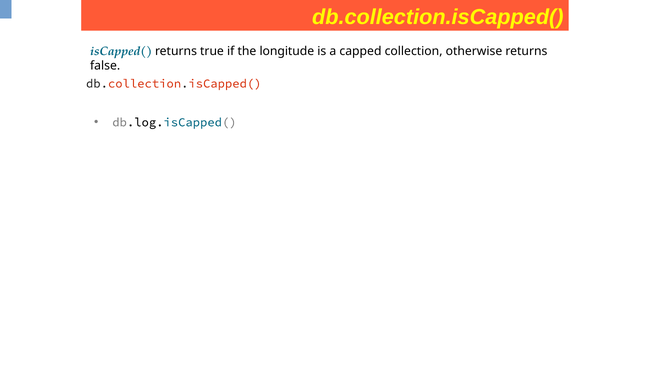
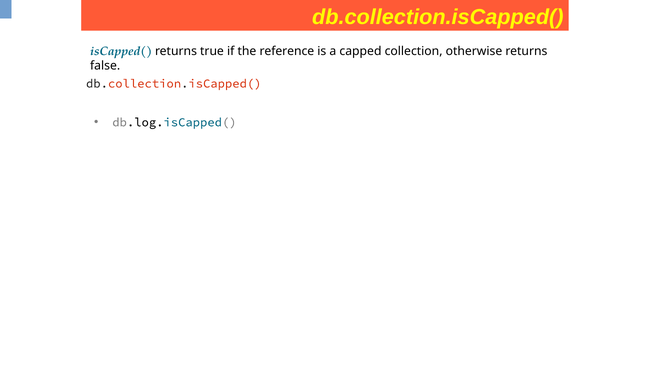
longitude: longitude -> reference
